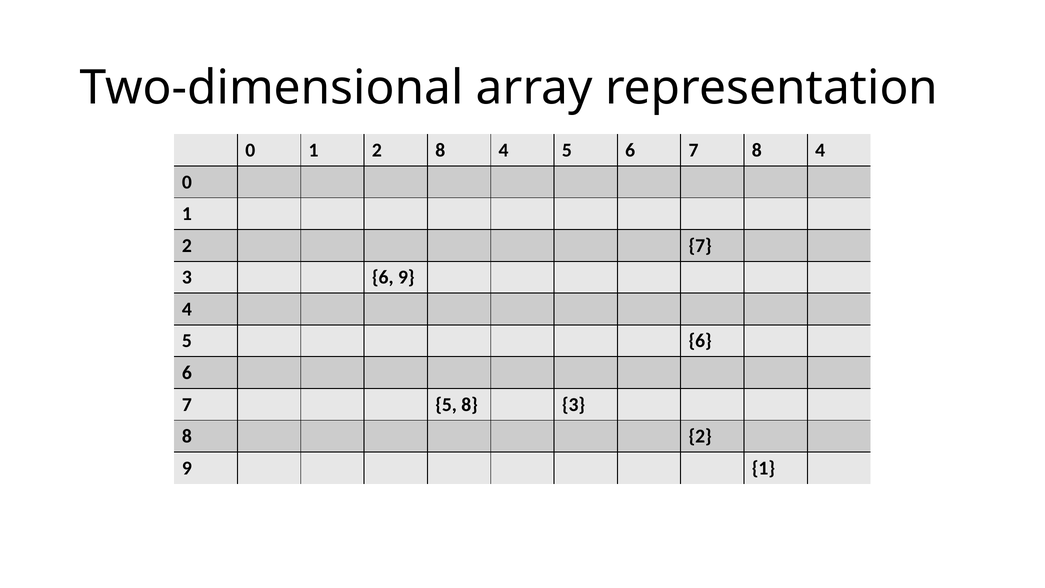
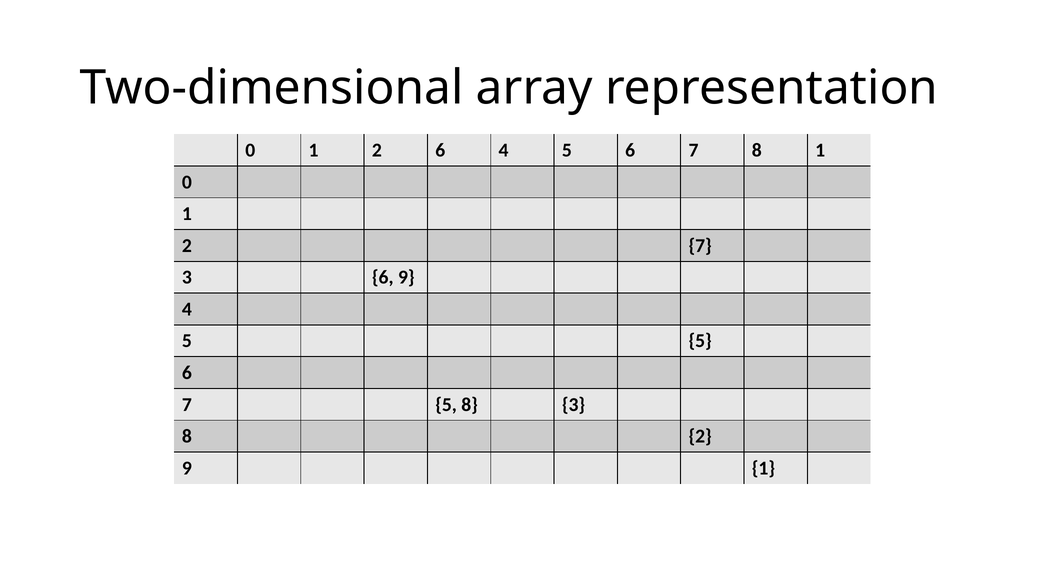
2 8: 8 -> 6
7 8 4: 4 -> 1
6 at (700, 341): 6 -> 5
